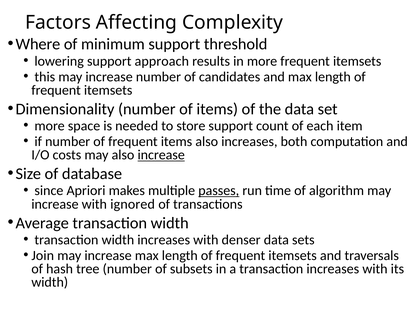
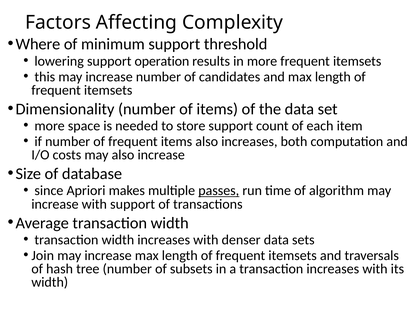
approach: approach -> operation
increase at (161, 155) underline: present -> none
with ignored: ignored -> support
